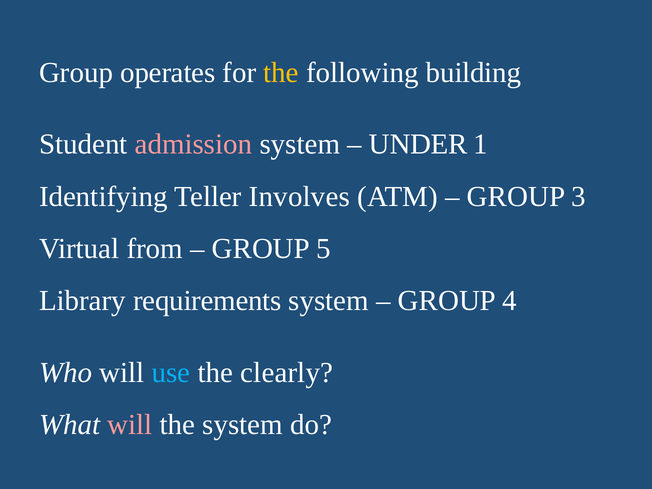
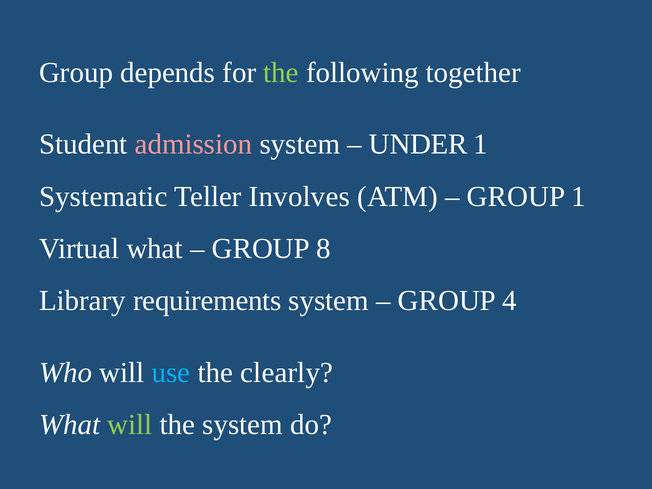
operates: operates -> depends
the at (281, 73) colour: yellow -> light green
building: building -> together
Identifying: Identifying -> Systematic
GROUP 3: 3 -> 1
Virtual from: from -> what
5: 5 -> 8
will at (130, 425) colour: pink -> light green
